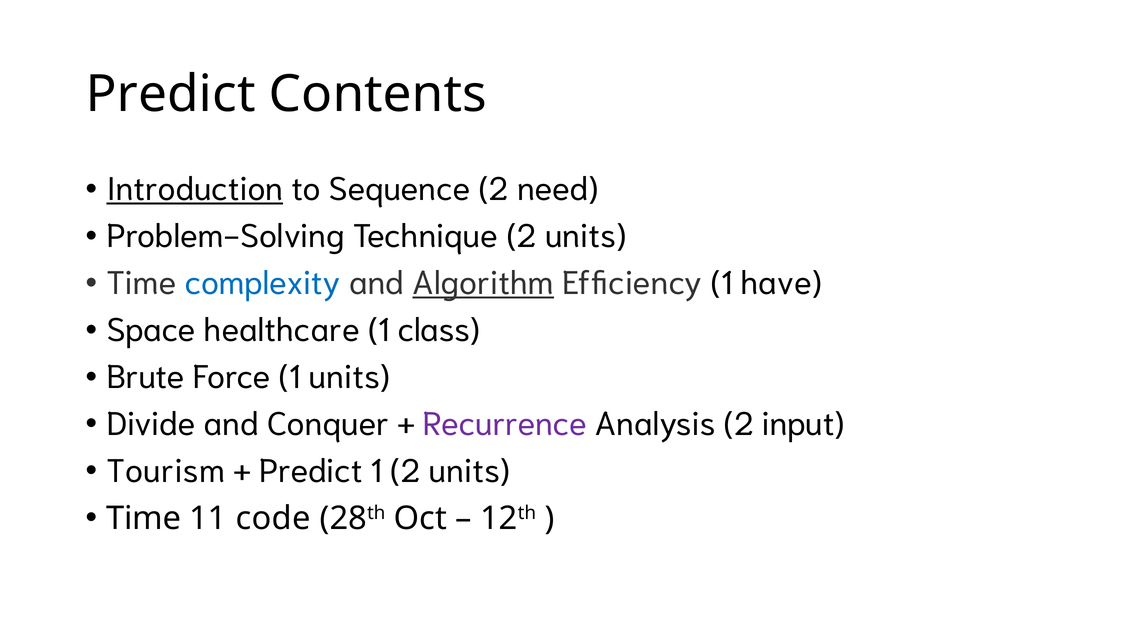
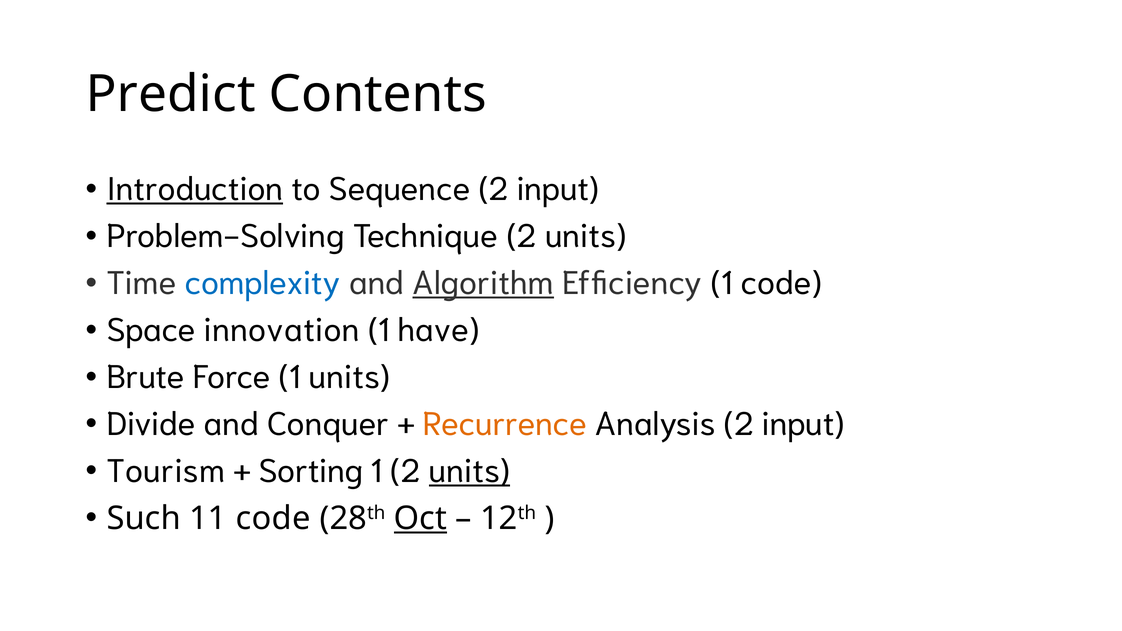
need at (558, 190): need -> input
1 have: have -> code
healthcare: healthcare -> innovation
class: class -> have
Recurrence colour: purple -> orange
Predict at (311, 471): Predict -> Sorting
units at (469, 471) underline: none -> present
Time at (144, 518): Time -> Such
Oct underline: none -> present
